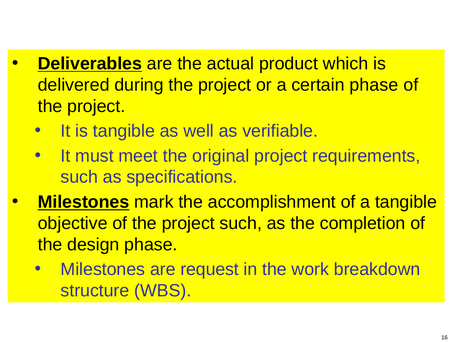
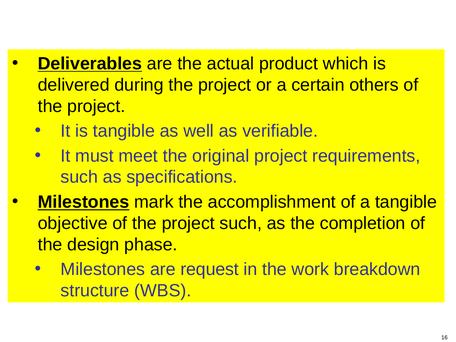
certain phase: phase -> others
